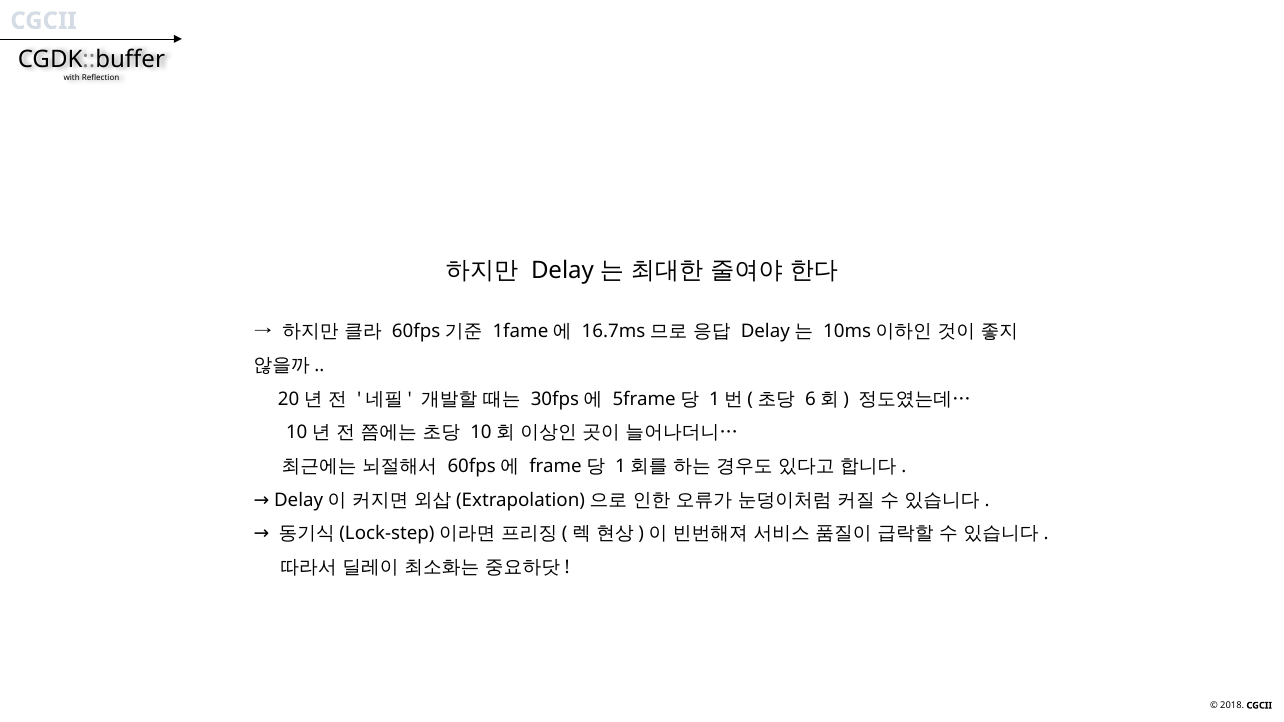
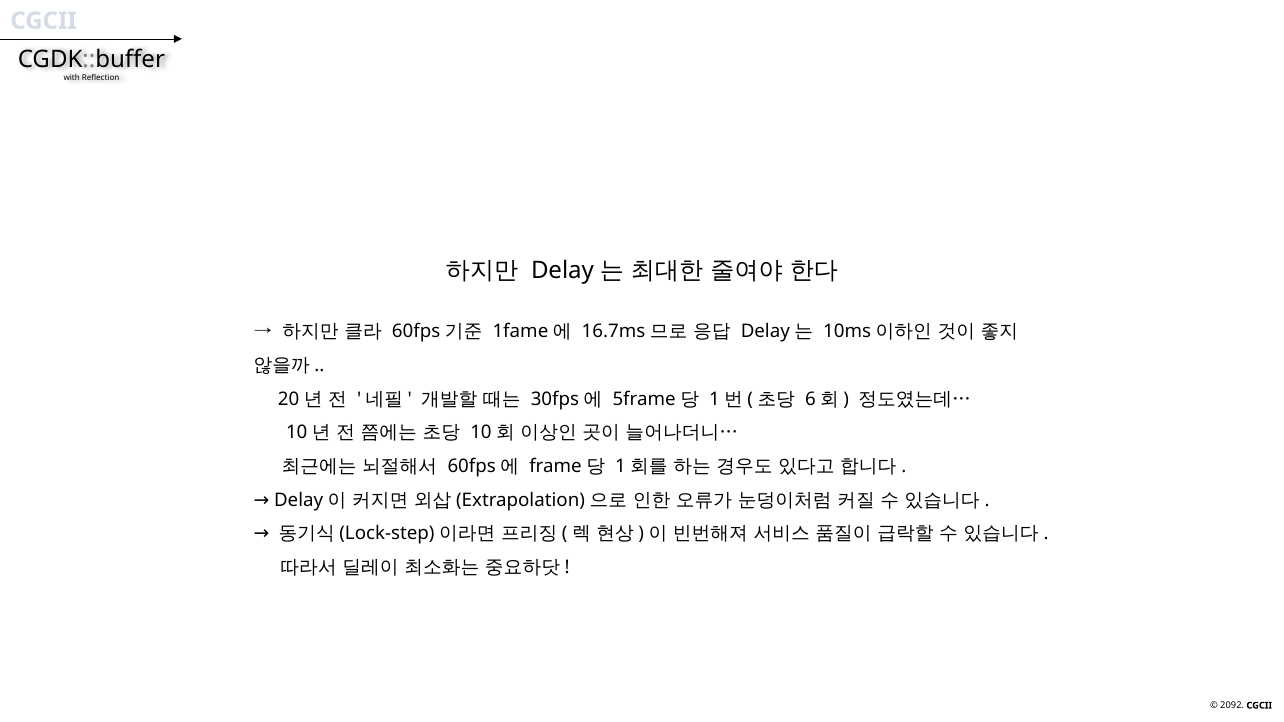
2018: 2018 -> 2092
